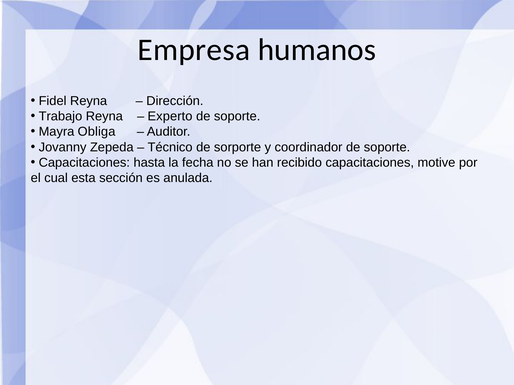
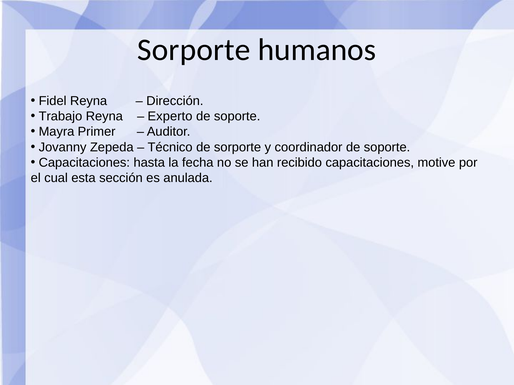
Empresa at (194, 50): Empresa -> Sorporte
Obliga: Obliga -> Primer
